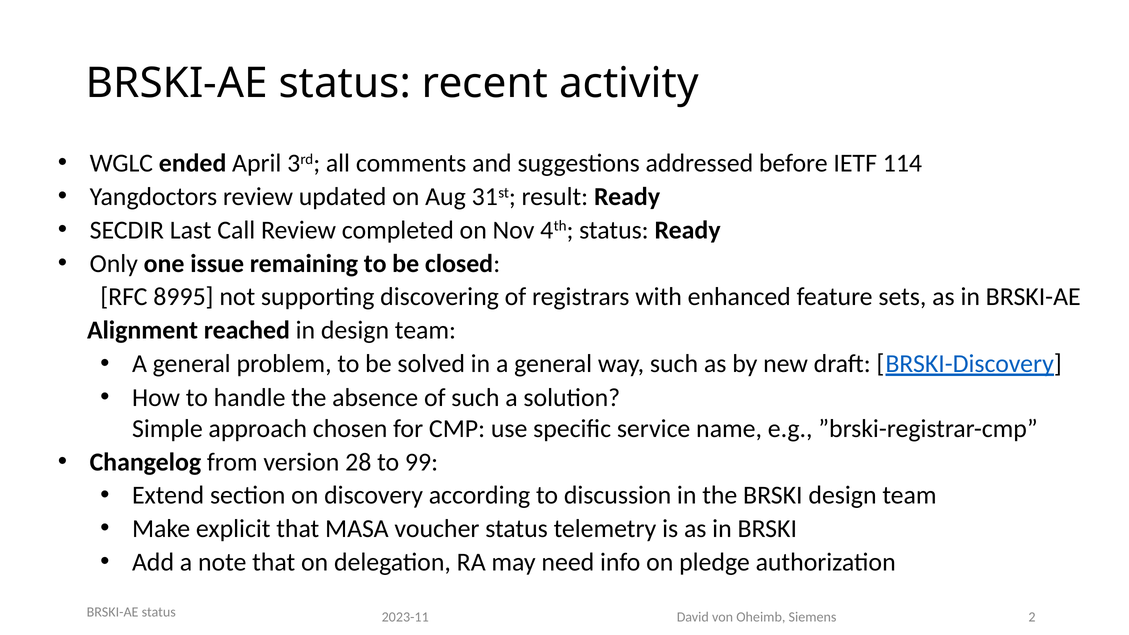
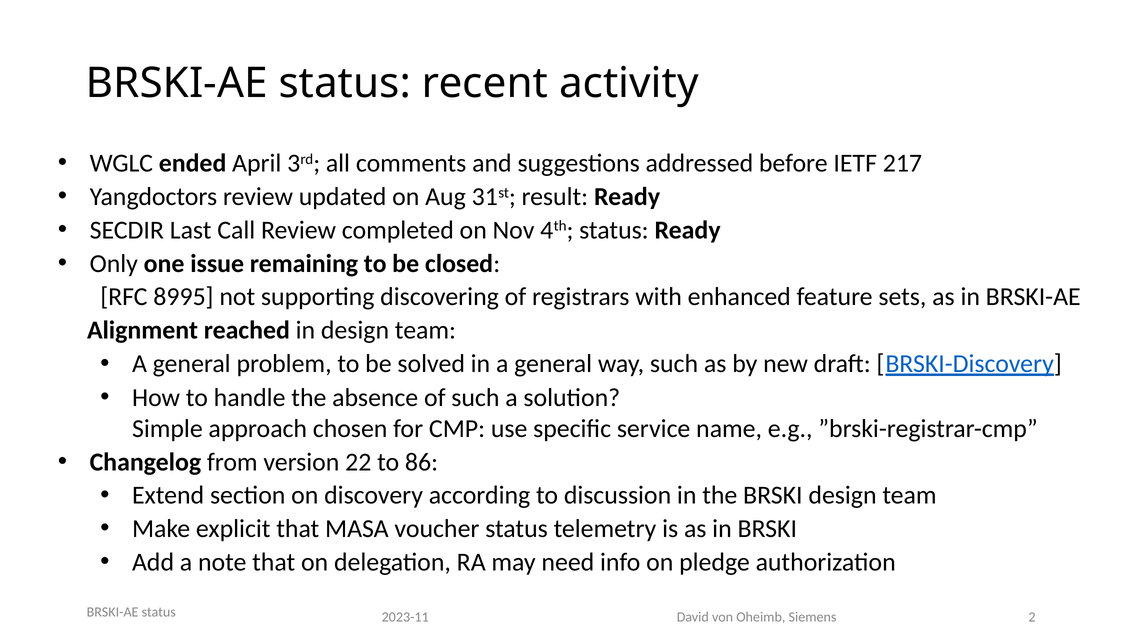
114: 114 -> 217
28: 28 -> 22
99: 99 -> 86
